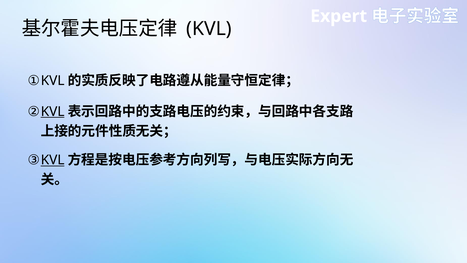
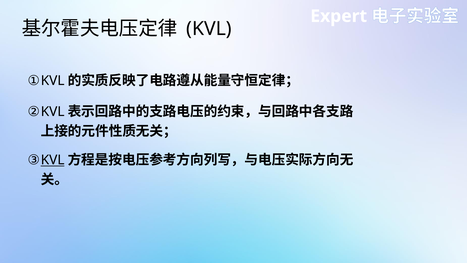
KVL at (53, 111) underline: present -> none
